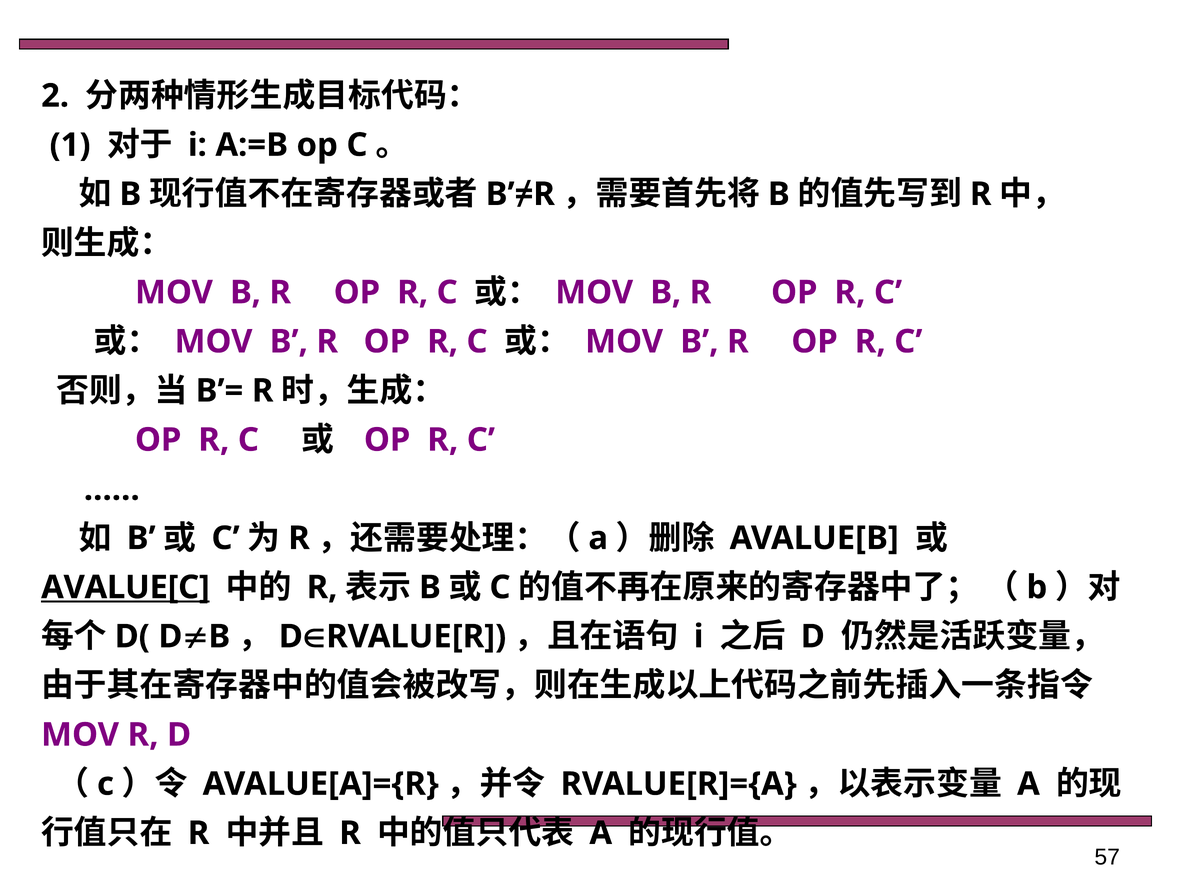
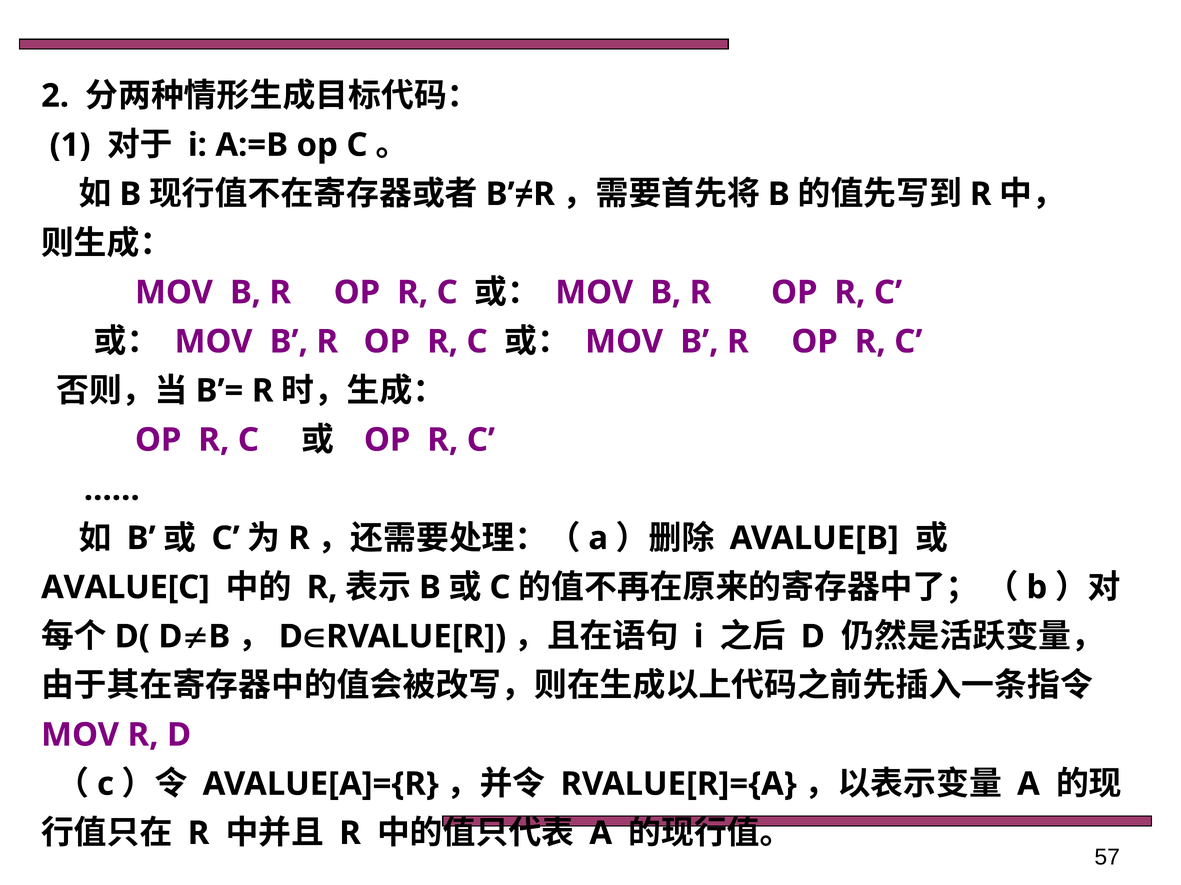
AVALUE[C underline: present -> none
